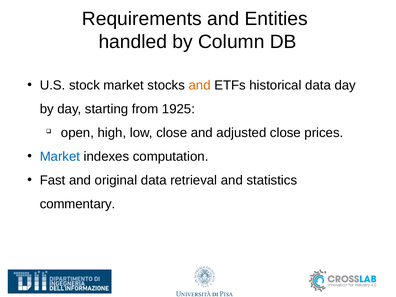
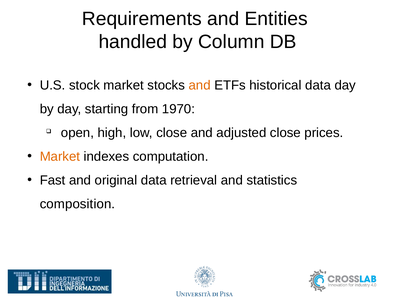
1925: 1925 -> 1970
Market at (60, 157) colour: blue -> orange
commentary: commentary -> composition
